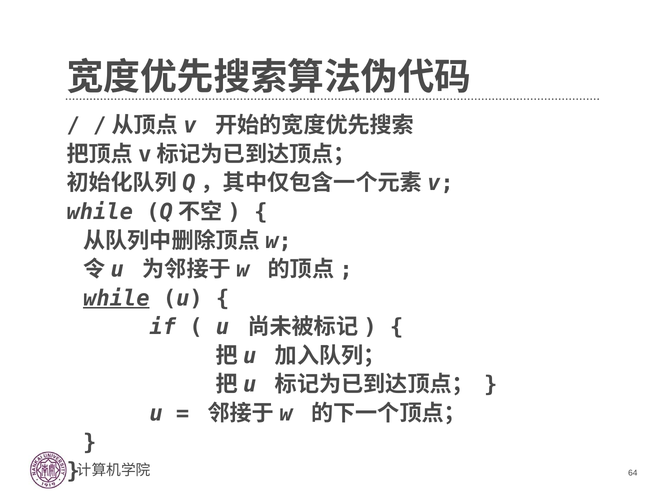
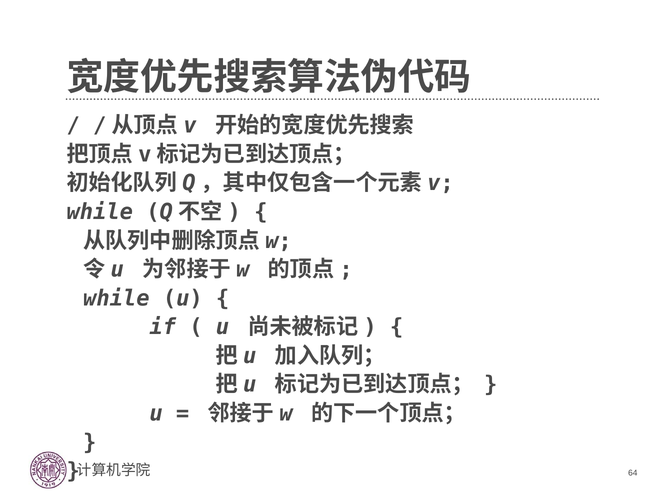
while at (116, 298) underline: present -> none
